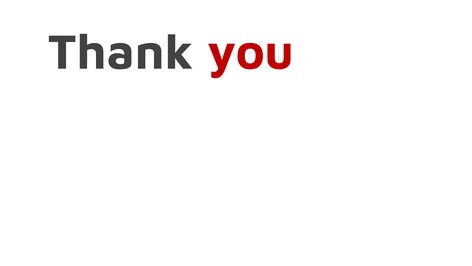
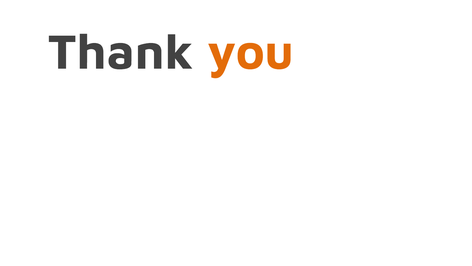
you colour: red -> orange
